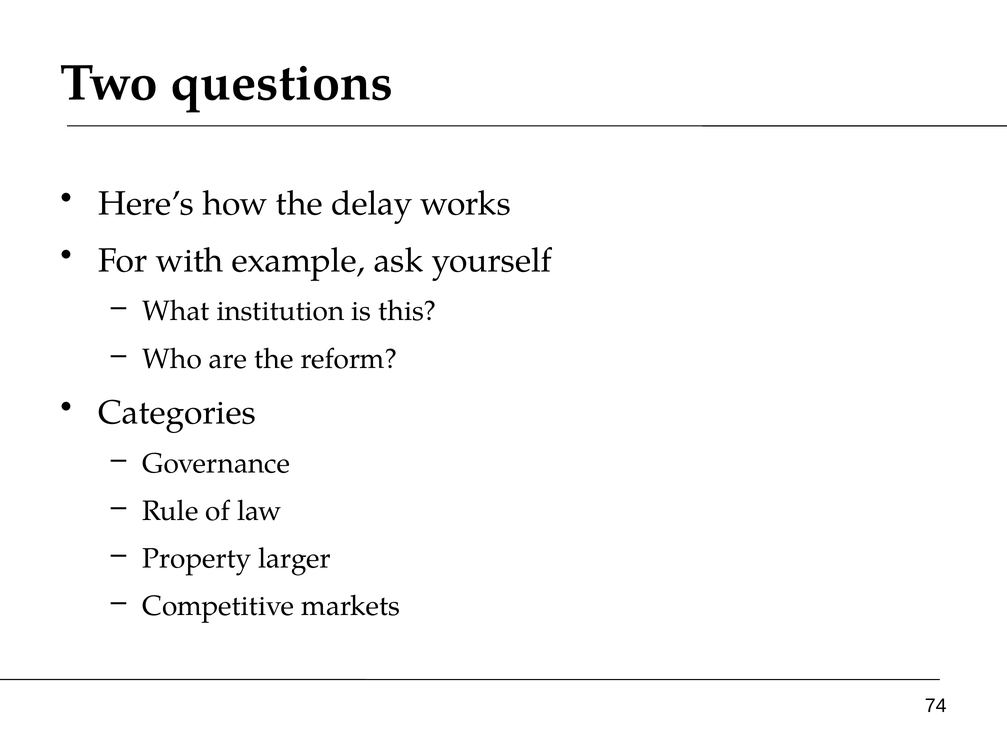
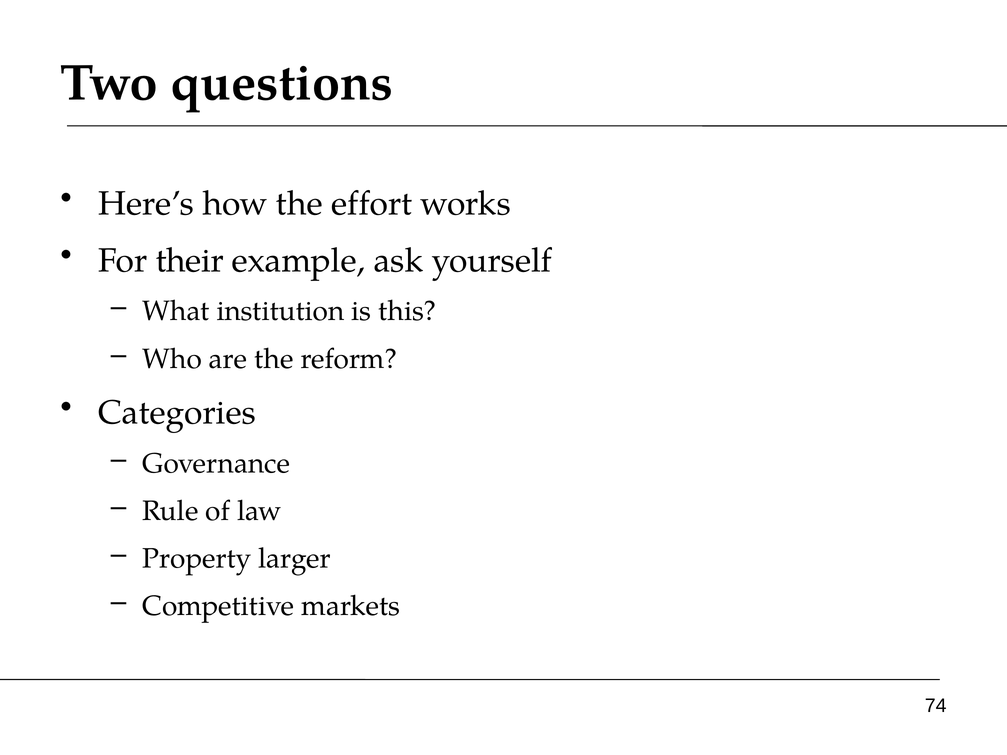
delay: delay -> effort
with: with -> their
